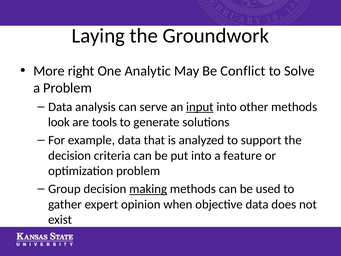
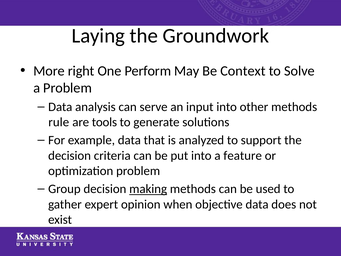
Analytic: Analytic -> Perform
Conflict: Conflict -> Context
input underline: present -> none
look: look -> rule
